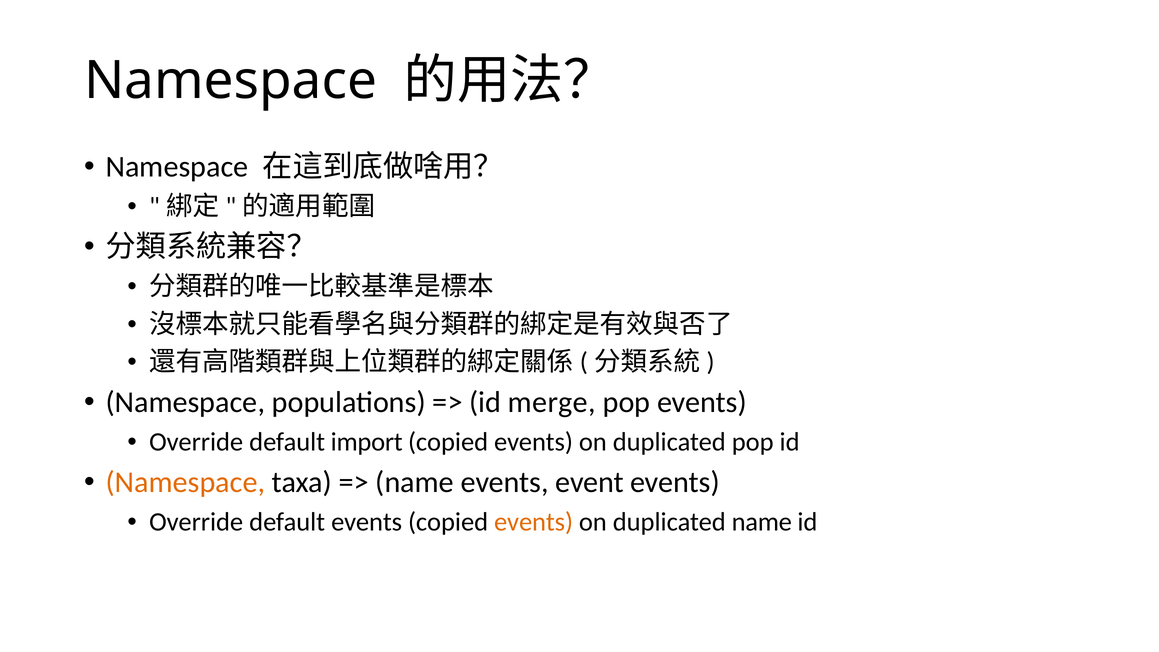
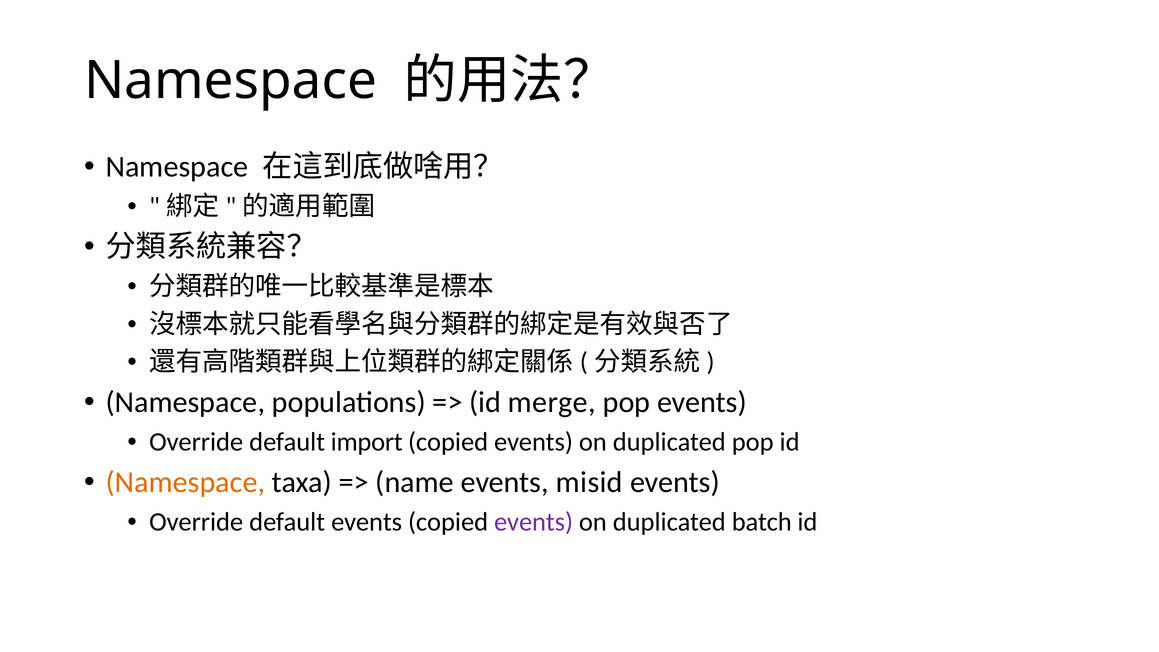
event: event -> misid
events at (534, 522) colour: orange -> purple
duplicated name: name -> batch
